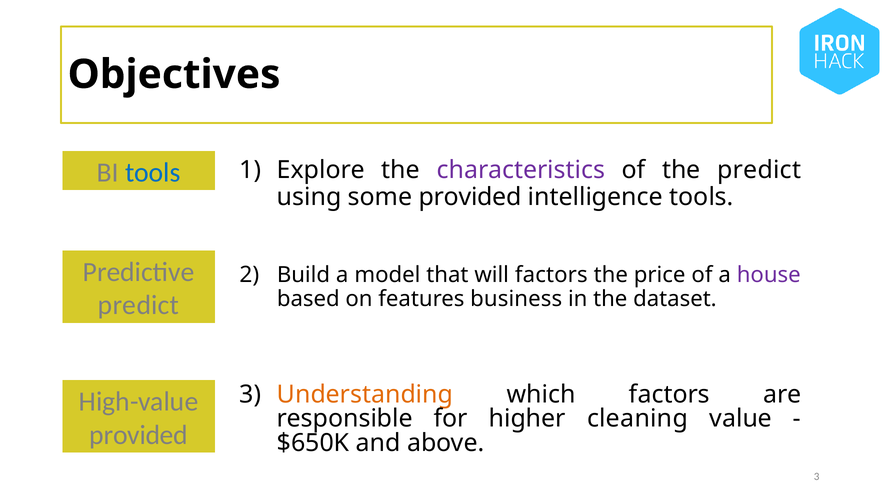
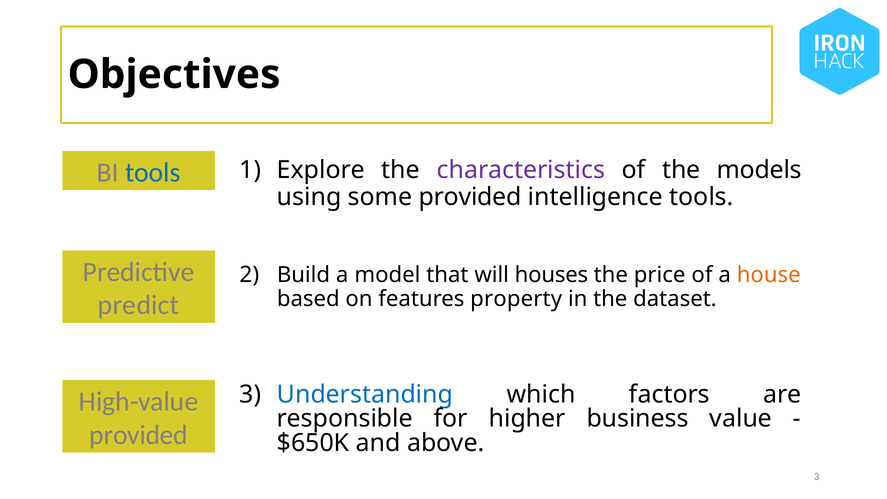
the predict: predict -> models
will factors: factors -> houses
house colour: purple -> orange
business: business -> property
Understanding colour: orange -> blue
cleaning: cleaning -> business
